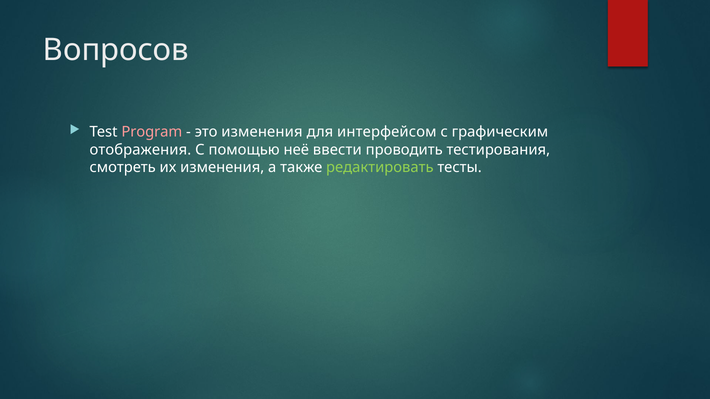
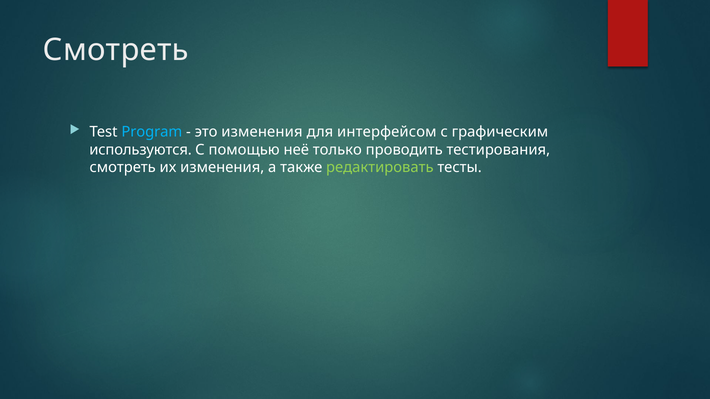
Вопросов at (116, 50): Вопросов -> Смотреть
Program colour: pink -> light blue
отображения: отображения -> используются
ввести: ввести -> только
